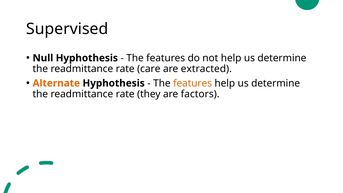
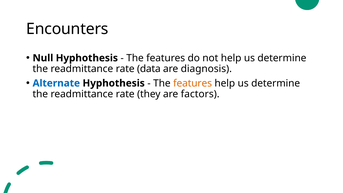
Supervised: Supervised -> Encounters
care: care -> data
extracted: extracted -> diagnosis
Alternate colour: orange -> blue
